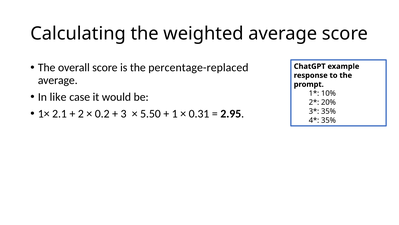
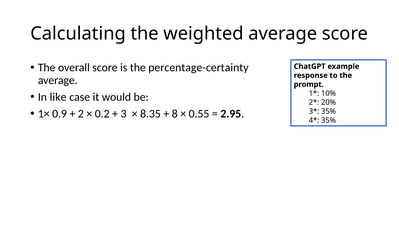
percentage-replaced: percentage-replaced -> percentage-certainty
2.1: 2.1 -> 0.9
5.50: 5.50 -> 8.35
1: 1 -> 8
0.31: 0.31 -> 0.55
